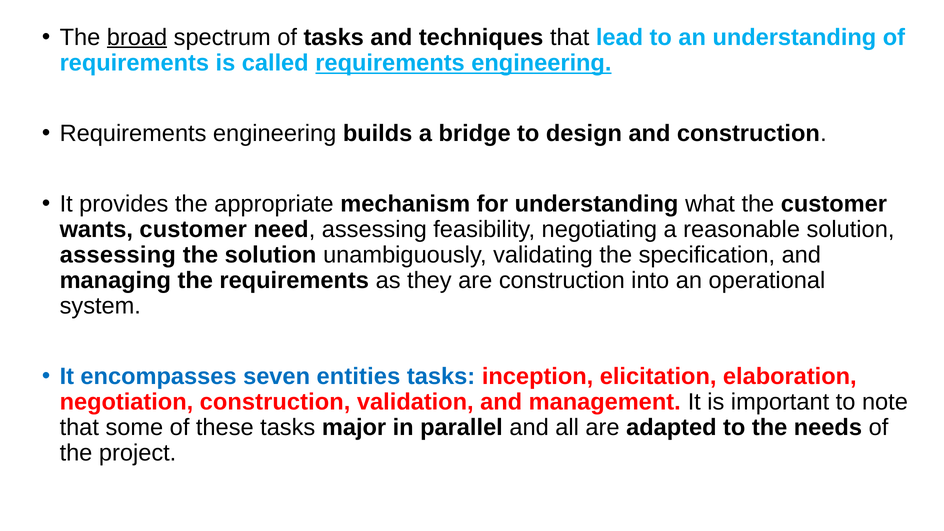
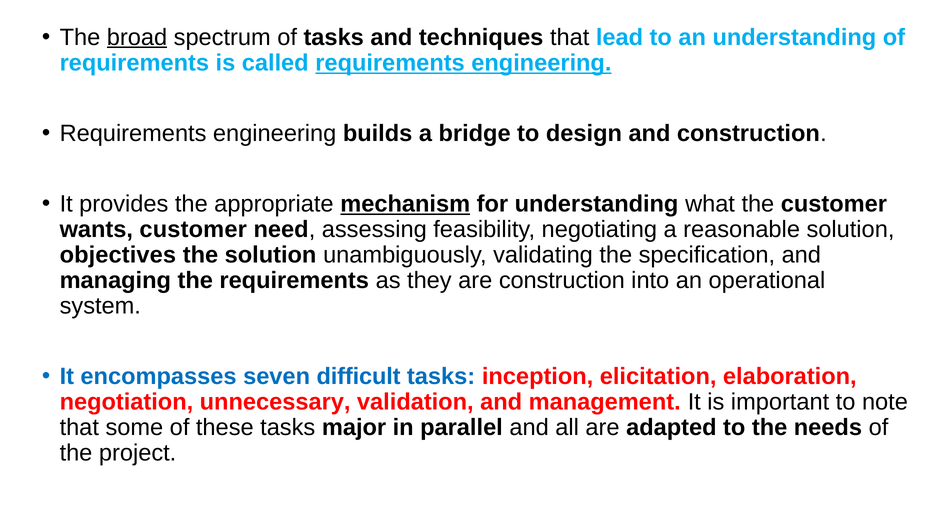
mechanism underline: none -> present
assessing at (118, 255): assessing -> objectives
entities: entities -> difficult
negotiation construction: construction -> unnecessary
